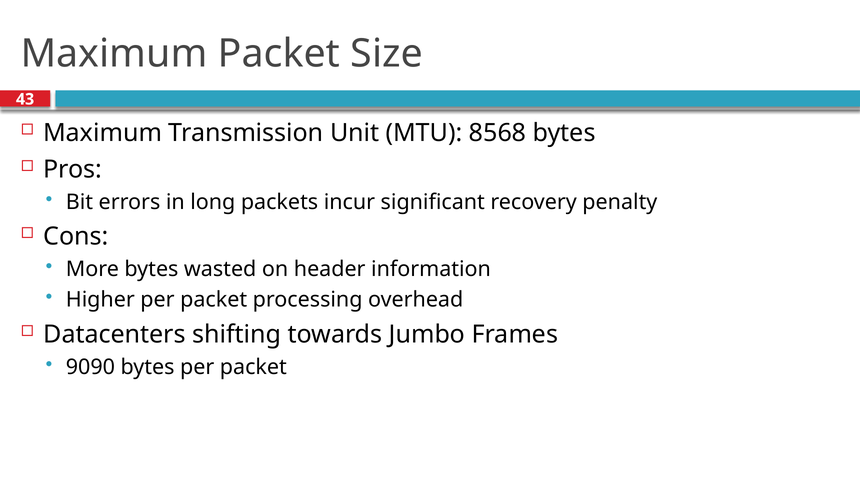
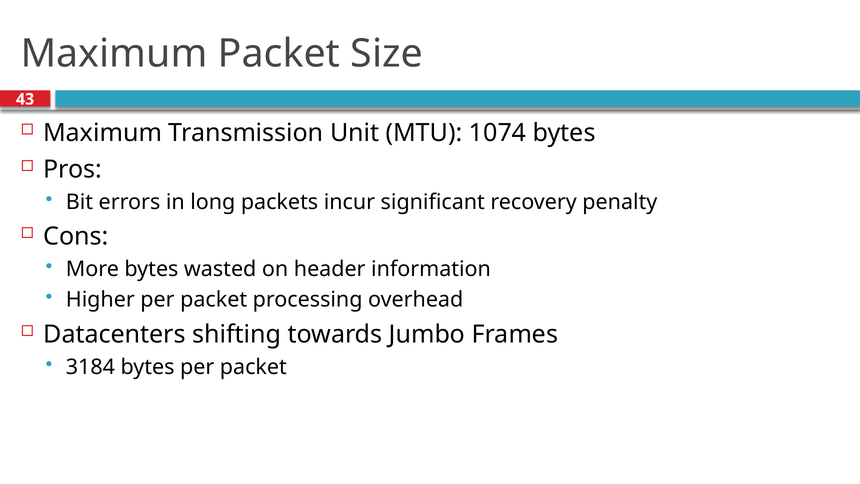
8568: 8568 -> 1074
9090: 9090 -> 3184
